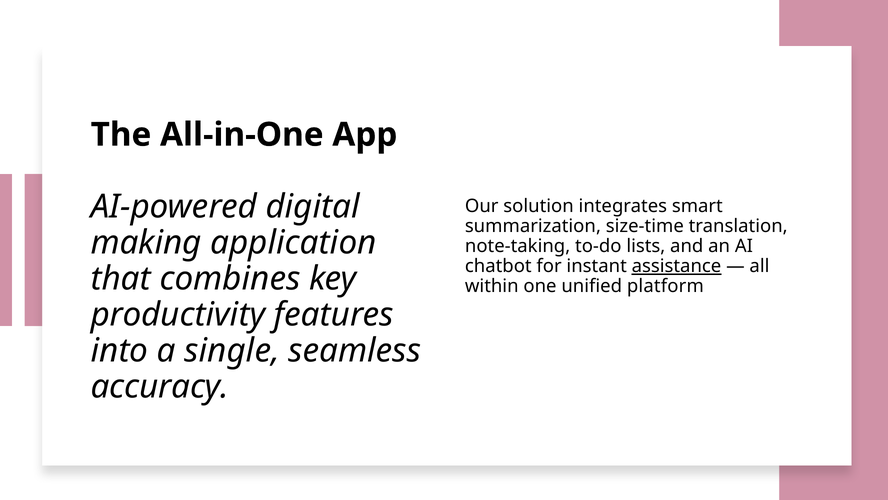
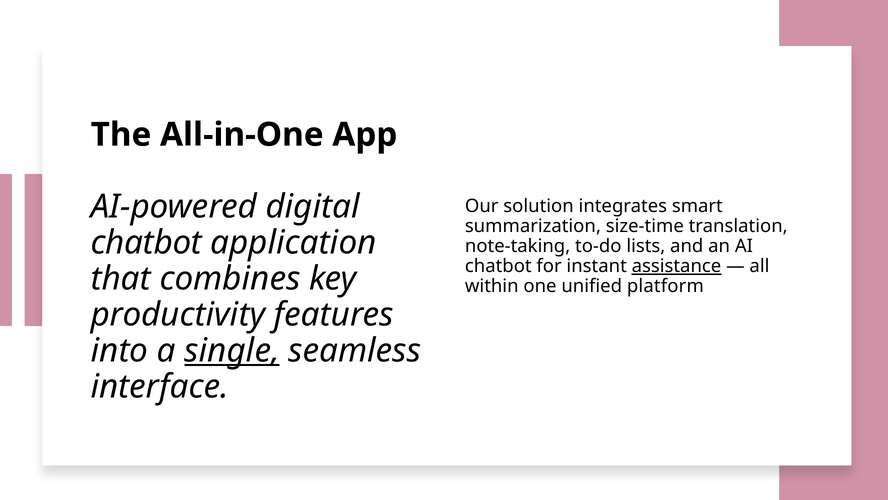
making at (146, 243): making -> chatbot
single underline: none -> present
accuracy: accuracy -> interface
